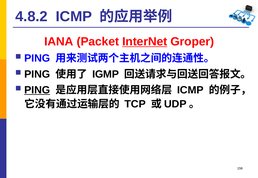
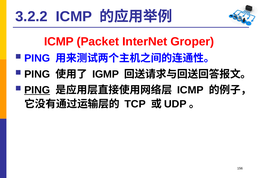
4.8.2: 4.8.2 -> 3.2.2
IANA at (59, 42): IANA -> ICMP
InterNet underline: present -> none
